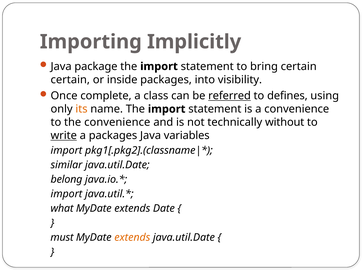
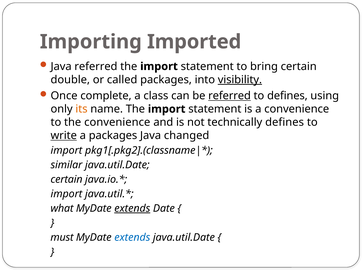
Implicitly: Implicitly -> Imported
Java package: package -> referred
certain at (70, 80): certain -> double
inside: inside -> called
visibility underline: none -> present
technically without: without -> defines
variables: variables -> changed
belong at (67, 180): belong -> certain
extends at (132, 209) underline: none -> present
extends at (132, 238) colour: orange -> blue
